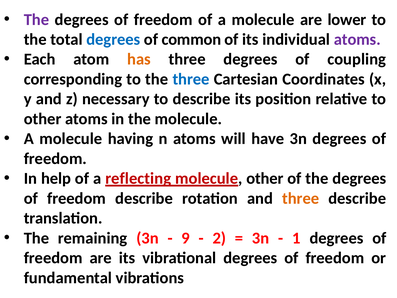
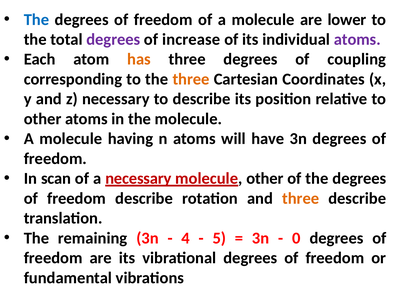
The at (36, 20) colour: purple -> blue
degrees at (113, 39) colour: blue -> purple
common: common -> increase
three at (191, 79) colour: blue -> orange
help: help -> scan
a reflecting: reflecting -> necessary
9: 9 -> 4
2: 2 -> 5
1: 1 -> 0
